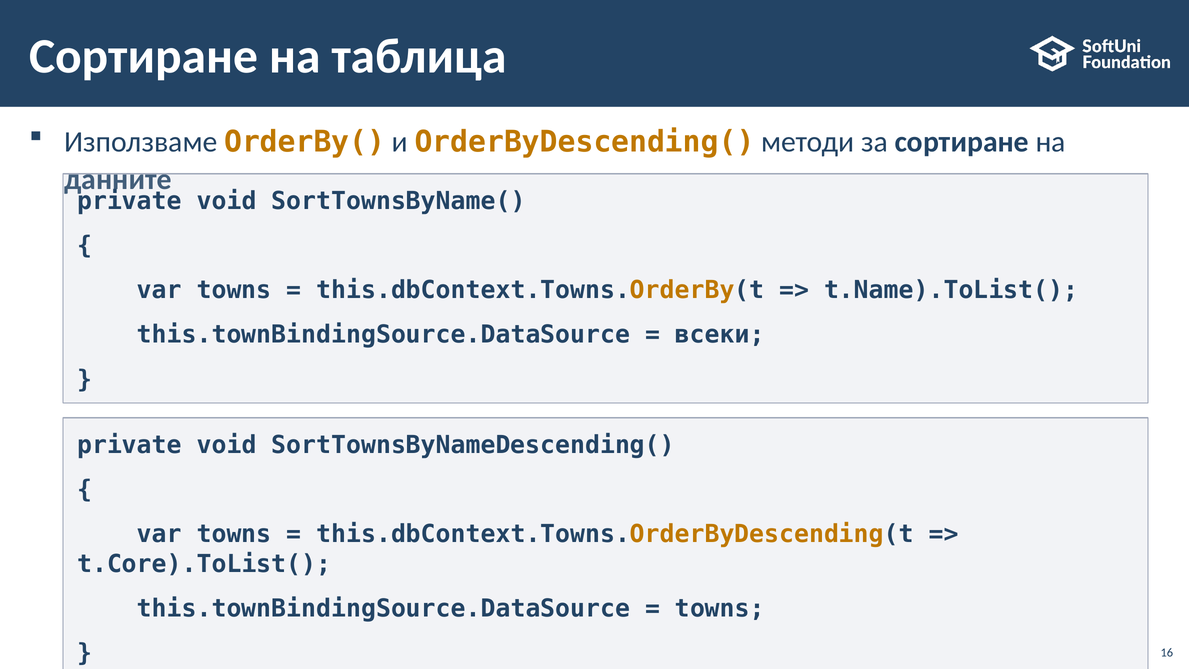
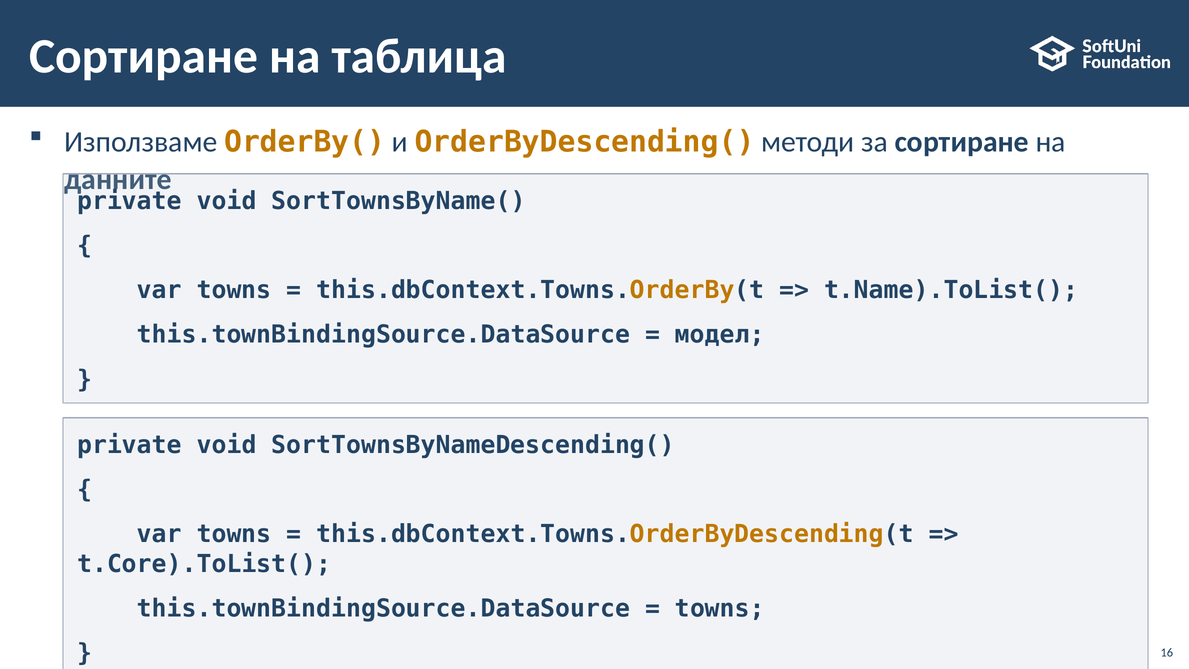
всеки: всеки -> модел
